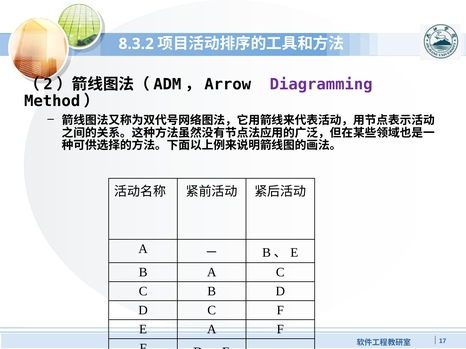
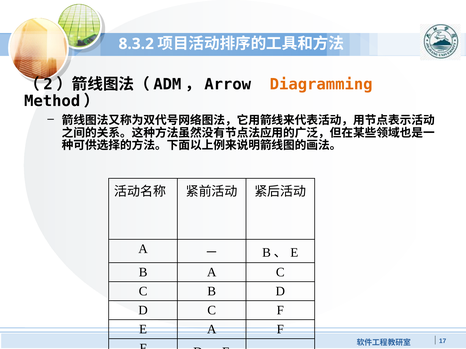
Diagramming colour: purple -> orange
